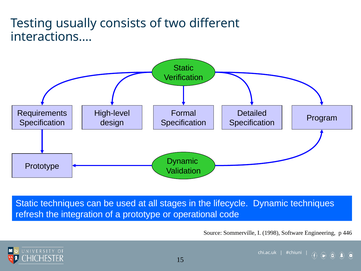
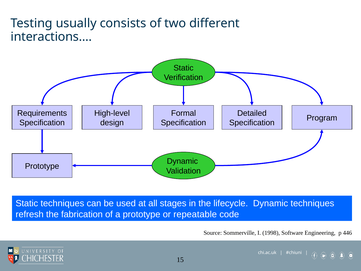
integration: integration -> fabrication
operational: operational -> repeatable
